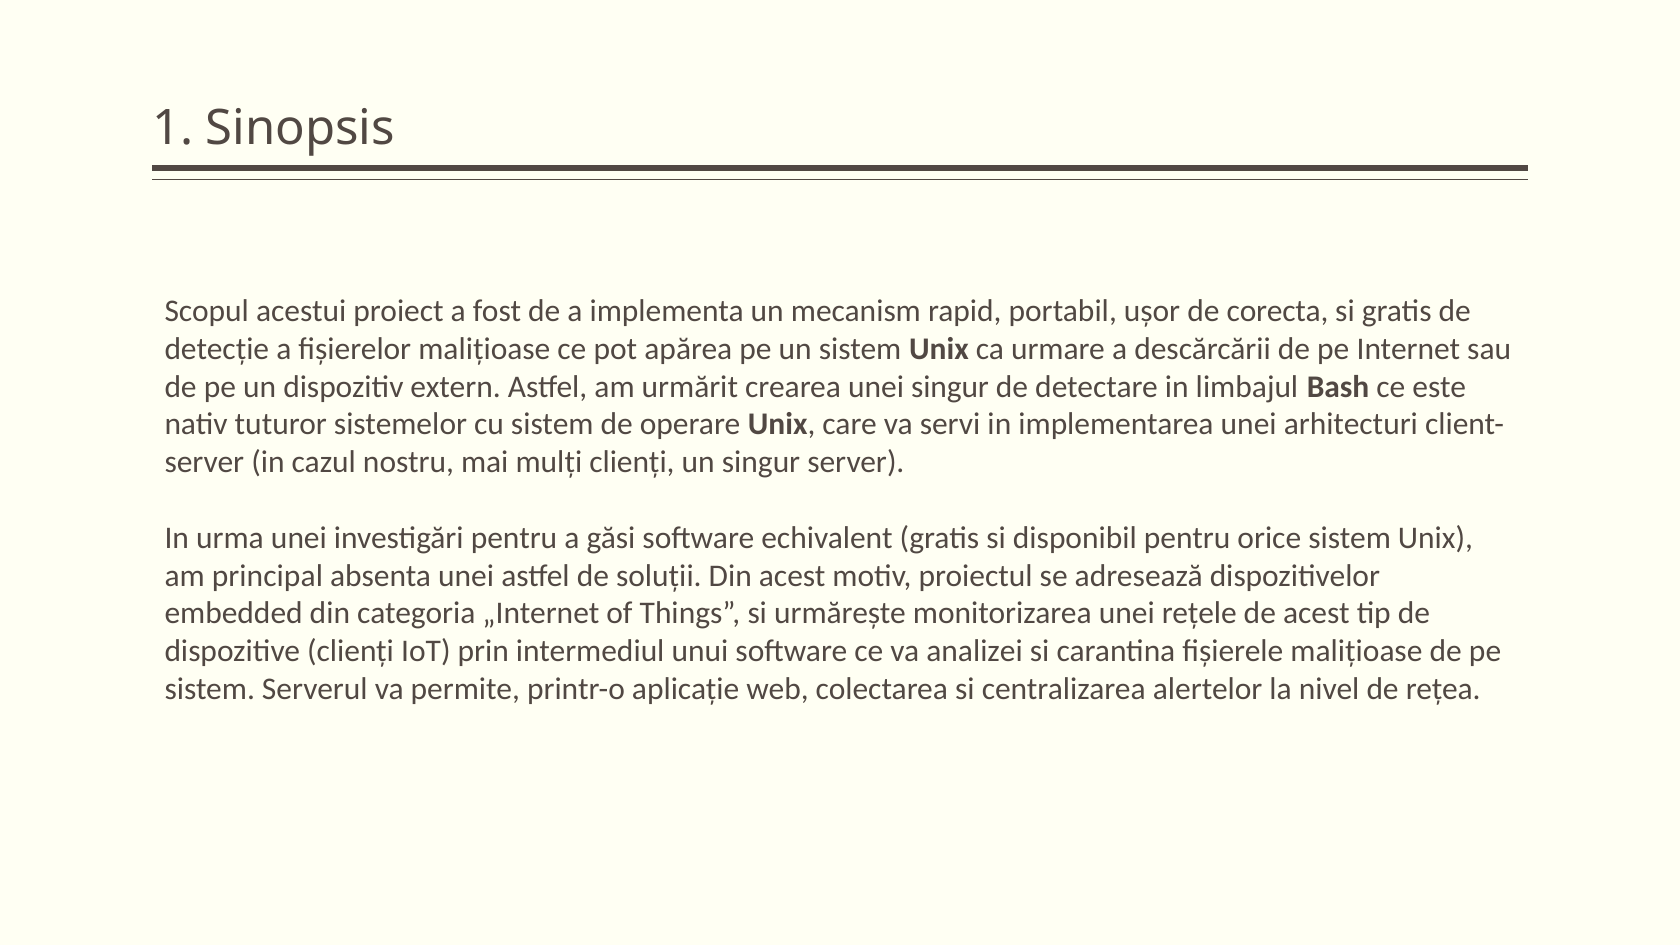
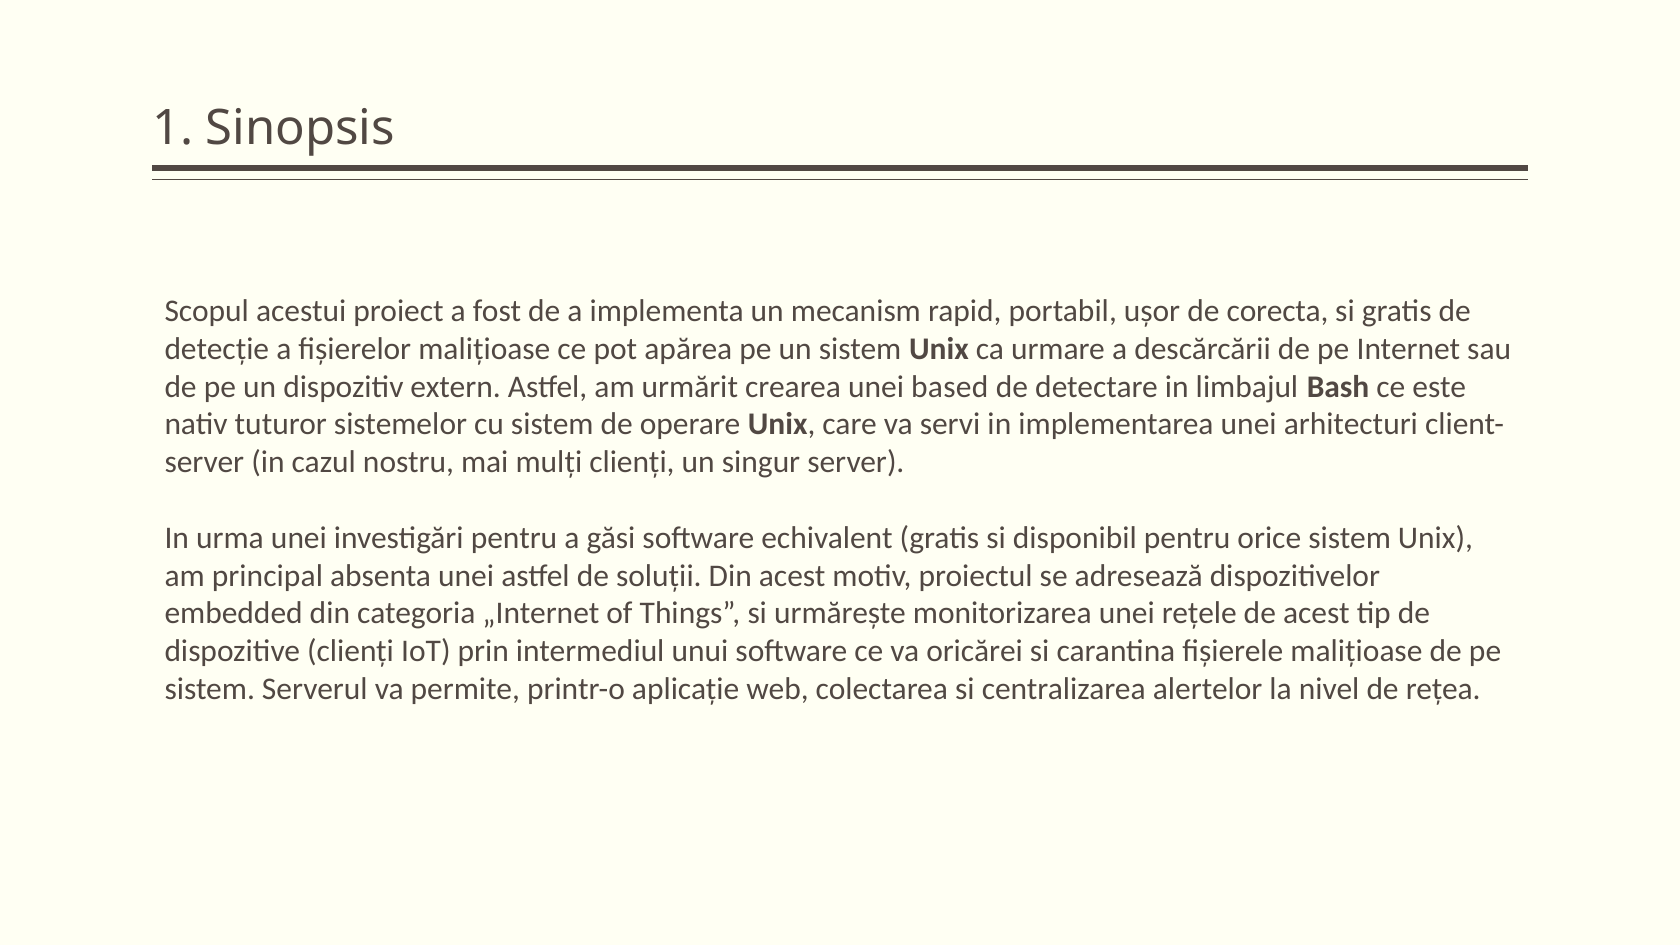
unei singur: singur -> based
analizei: analizei -> oricărei
